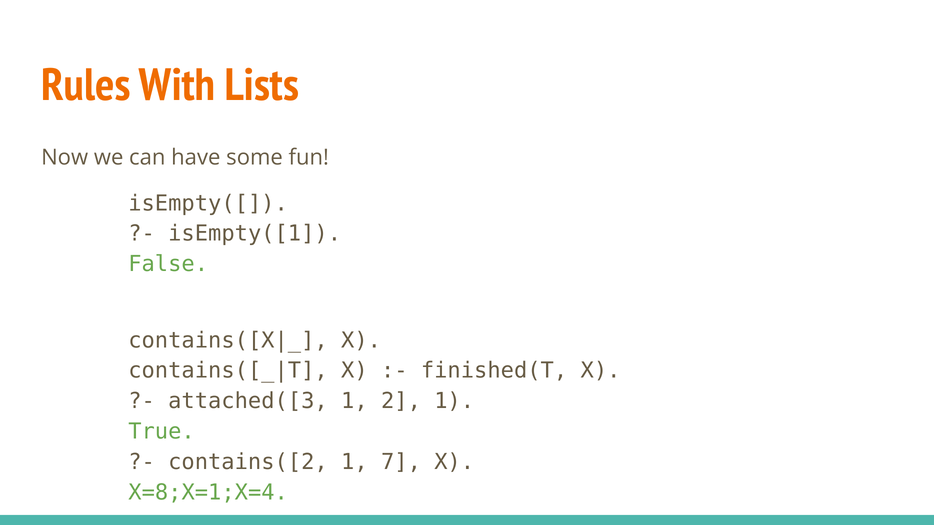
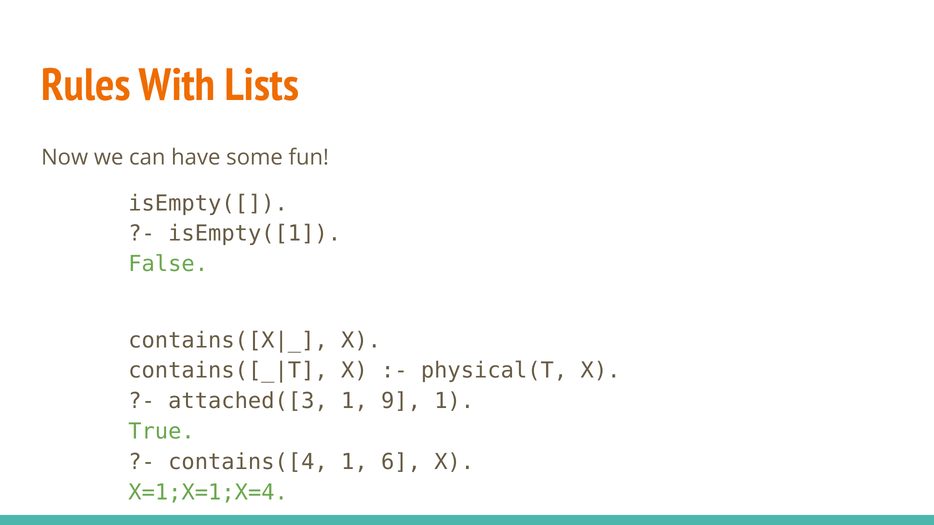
finished(T: finished(T -> physical(T
2: 2 -> 9
contains([2: contains([2 -> contains([4
7: 7 -> 6
X=8;X=1;X=4: X=8;X=1;X=4 -> X=1;X=1;X=4
